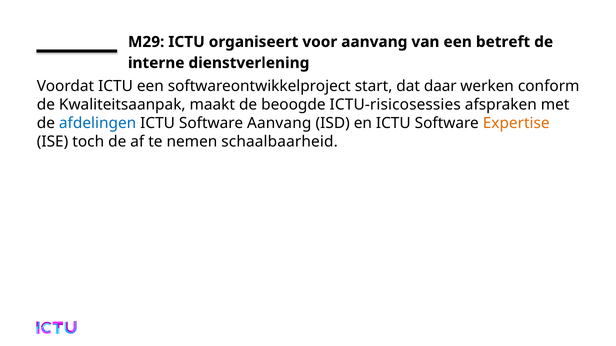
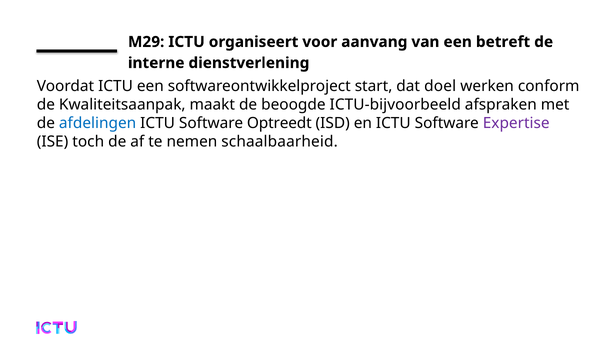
daar: daar -> doel
ICTU-risicosessies: ICTU-risicosessies -> ICTU-bijvoorbeeld
Software Aanvang: Aanvang -> Optreedt
Expertise colour: orange -> purple
